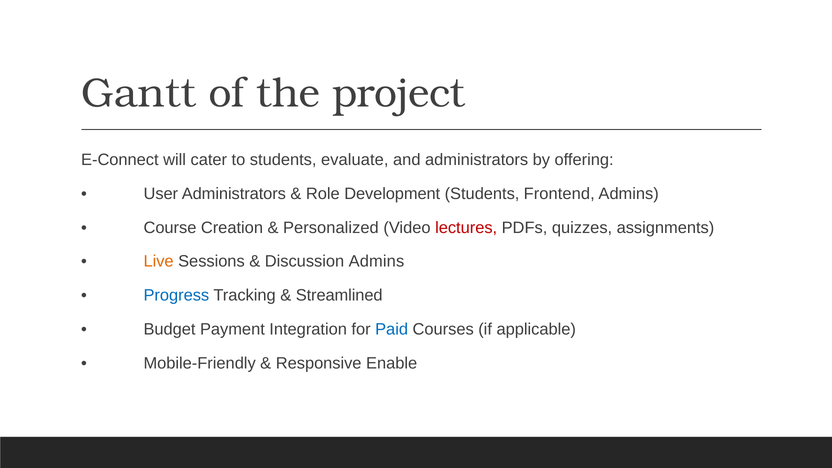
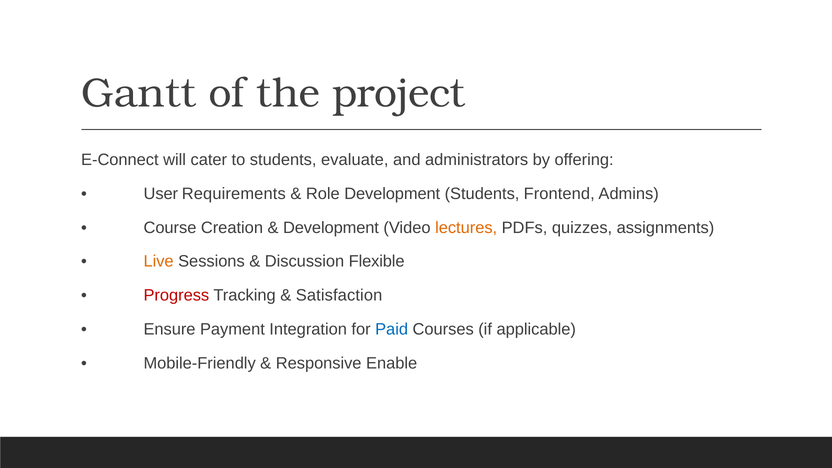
User Administrators: Administrators -> Requirements
Personalized at (331, 228): Personalized -> Development
lectures colour: red -> orange
Discussion Admins: Admins -> Flexible
Progress colour: blue -> red
Streamlined: Streamlined -> Satisfaction
Budget: Budget -> Ensure
